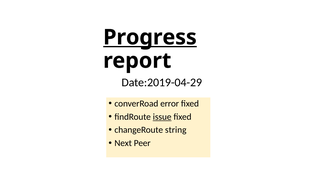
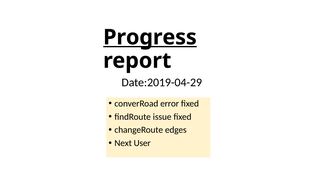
issue underline: present -> none
string: string -> edges
Peer: Peer -> User
